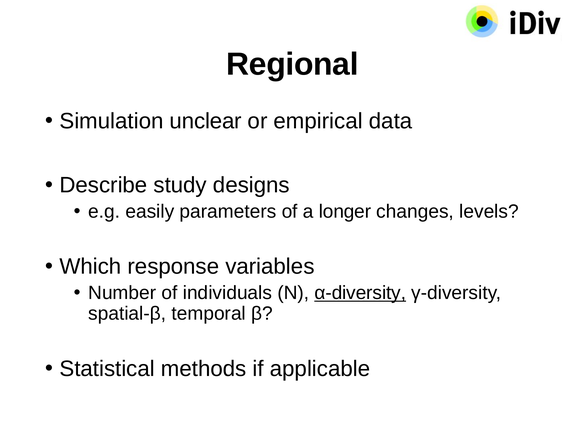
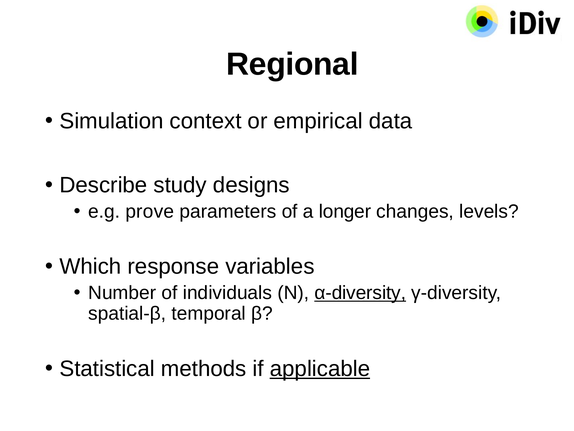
unclear: unclear -> context
easily: easily -> prove
applicable underline: none -> present
